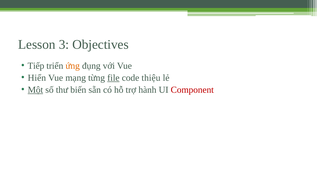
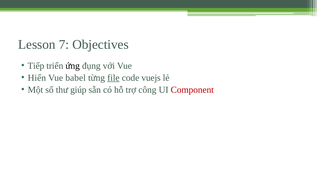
3: 3 -> 7
ứng colour: orange -> black
mạng: mạng -> babel
thiệu: thiệu -> vuejs
Một underline: present -> none
biến: biến -> giúp
hành: hành -> công
